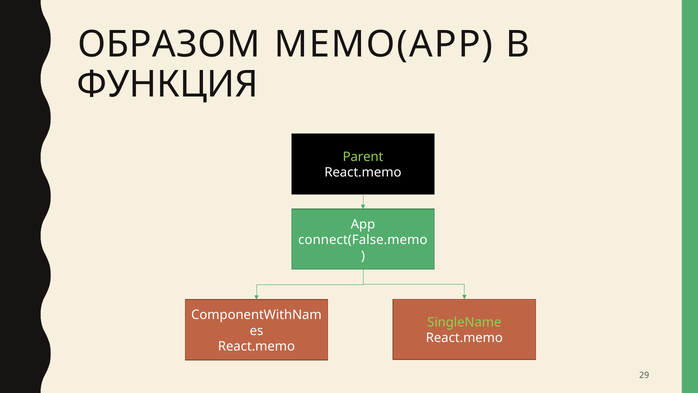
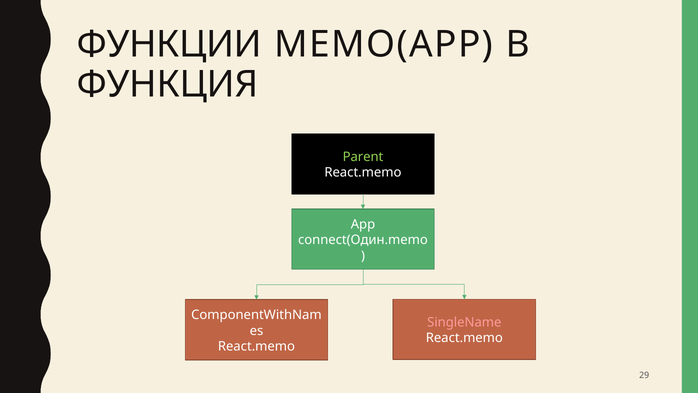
ОБРАЗОМ: ОБРАЗОМ -> ФУНКЦИИ
connect(False.memo: connect(False.memo -> connect(Один.memo
SingleName colour: light green -> pink
